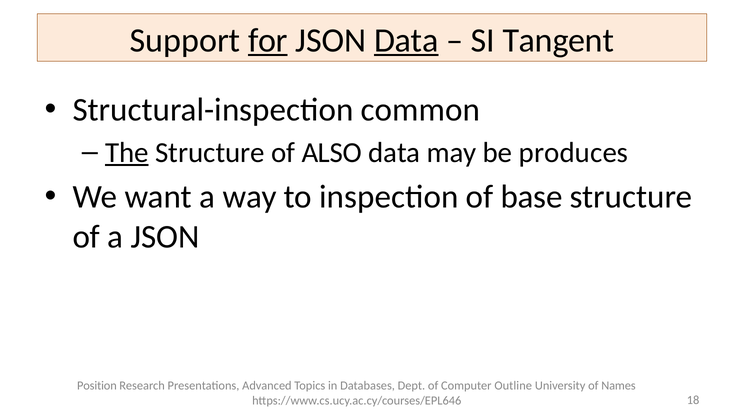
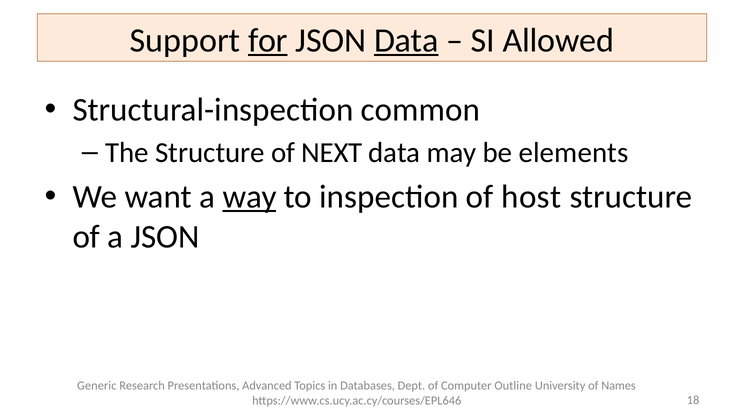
Tangent: Tangent -> Allowed
The underline: present -> none
ALSO: ALSO -> NEXT
produces: produces -> elements
way underline: none -> present
base: base -> host
Position: Position -> Generic
